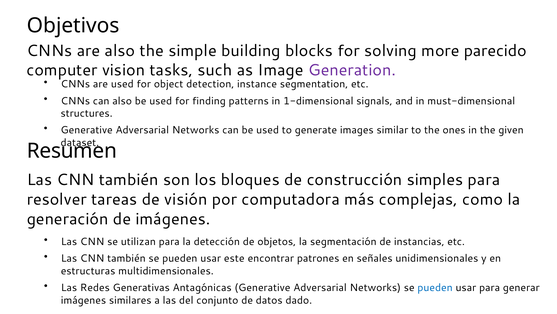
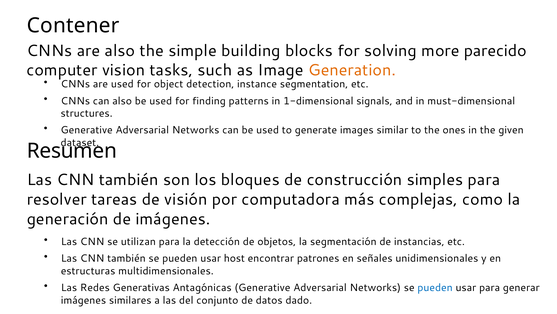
Objetivos: Objetivos -> Contener
Generation colour: purple -> orange
este: este -> host
